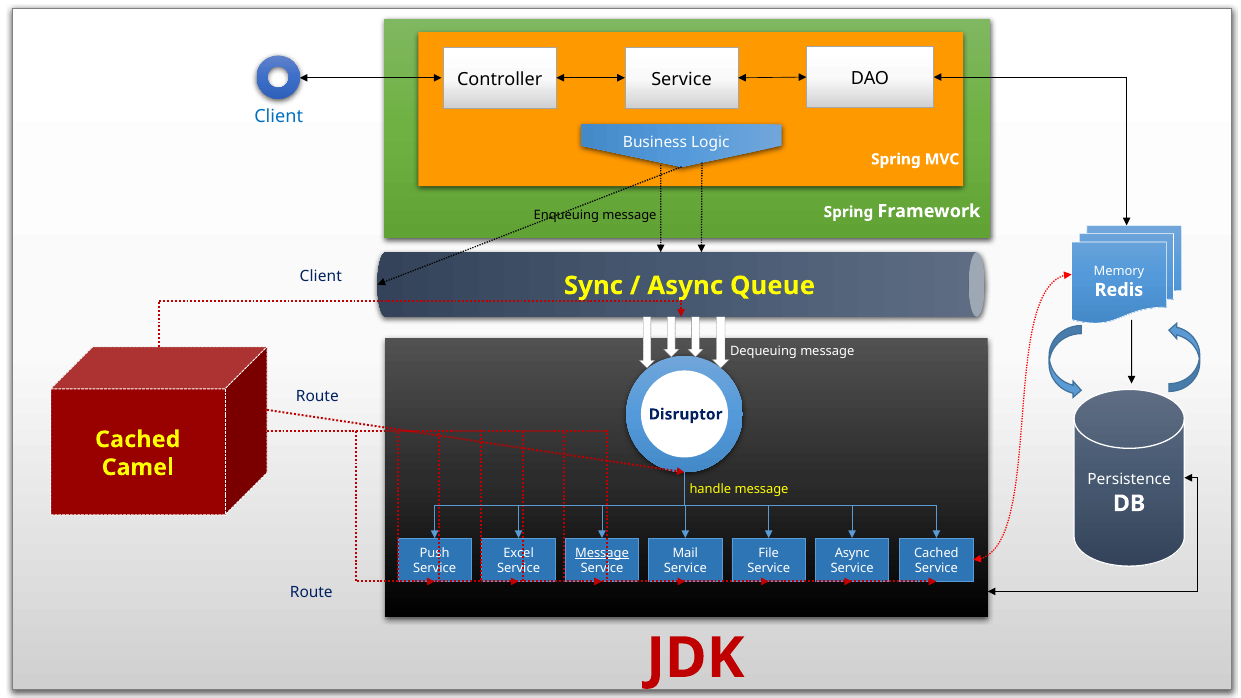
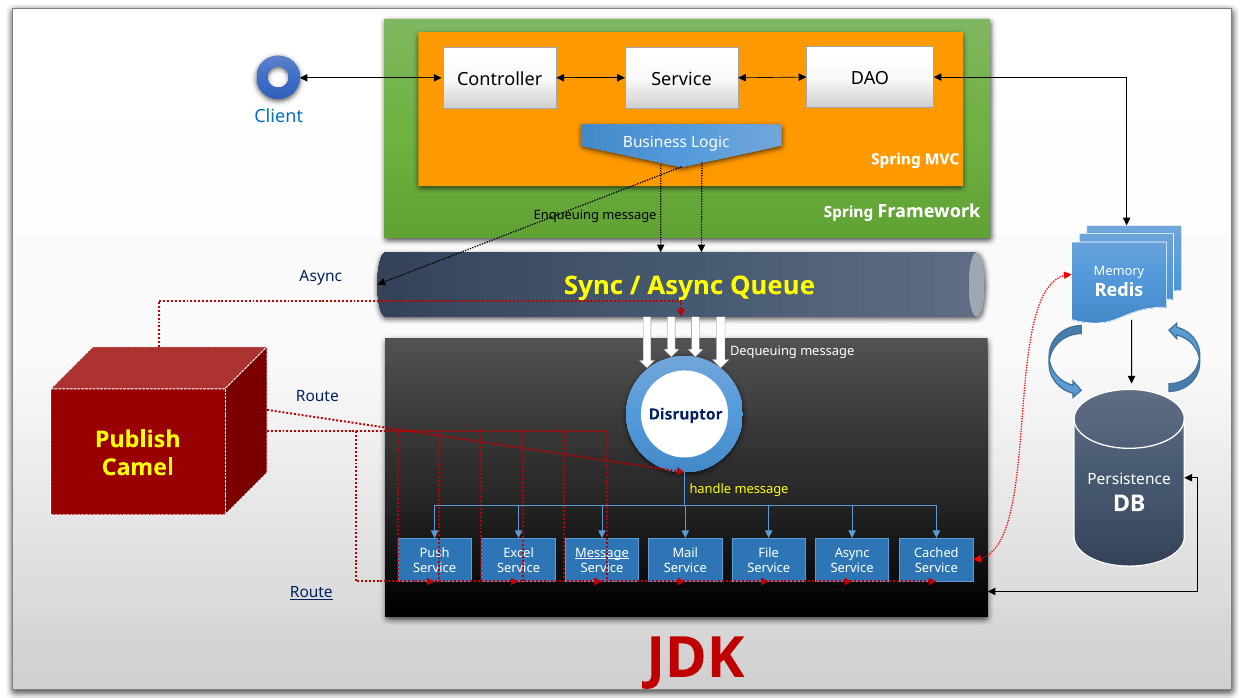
Client at (321, 276): Client -> Async
Cached at (138, 440): Cached -> Publish
Route at (311, 592) underline: none -> present
